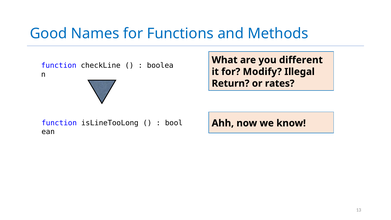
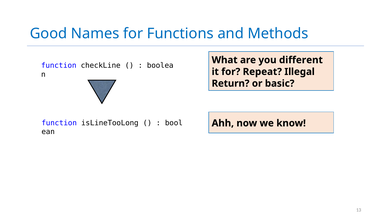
Modify: Modify -> Repeat
rates: rates -> basic
